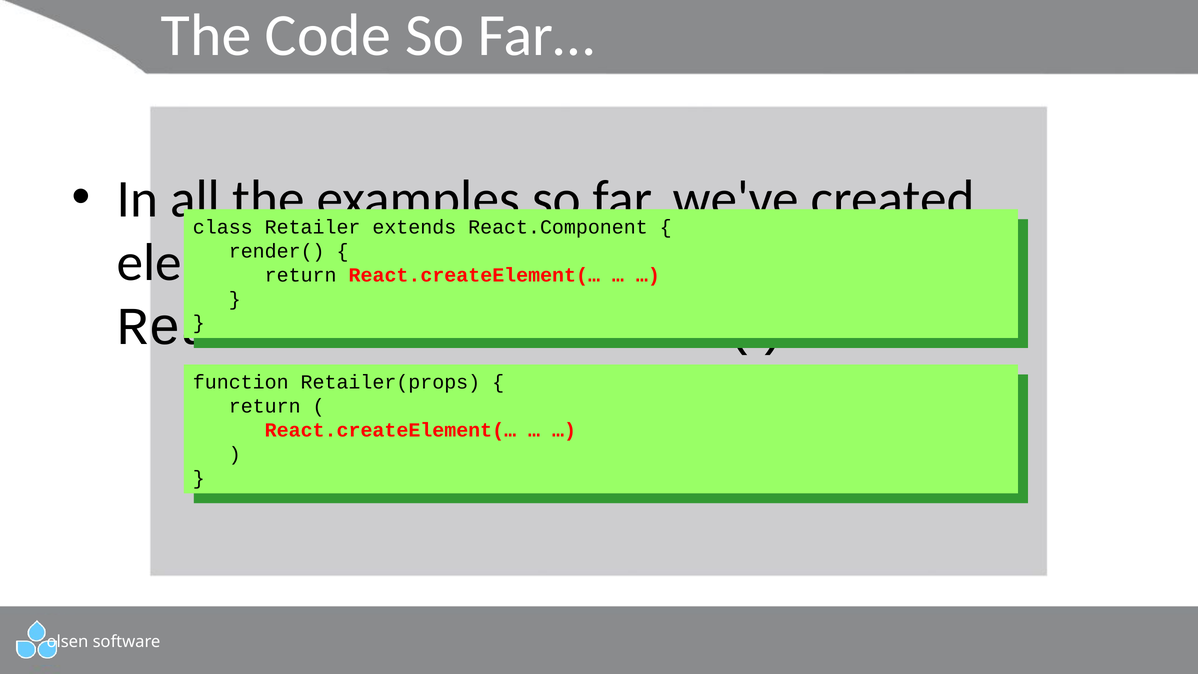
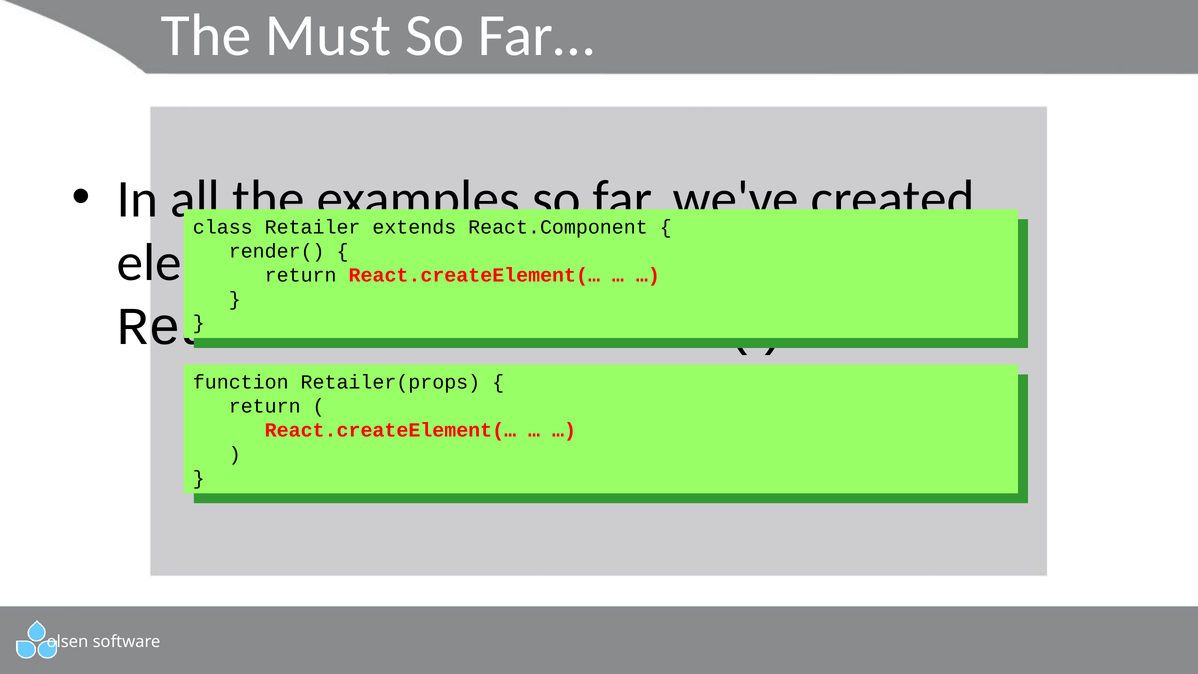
Code: Code -> Must
